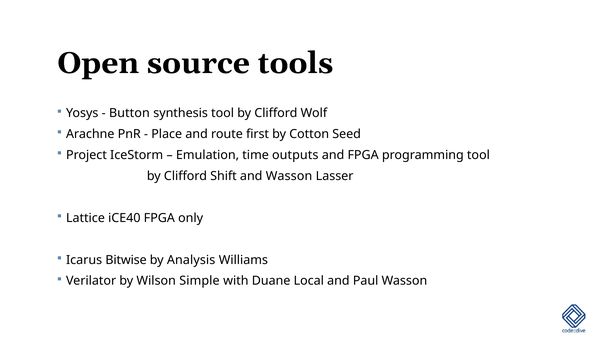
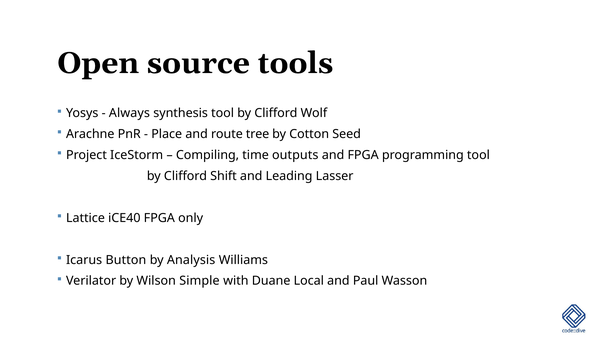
Button: Button -> Always
first: first -> tree
Emulation: Emulation -> Compiling
and Wasson: Wasson -> Leading
Bitwise: Bitwise -> Button
